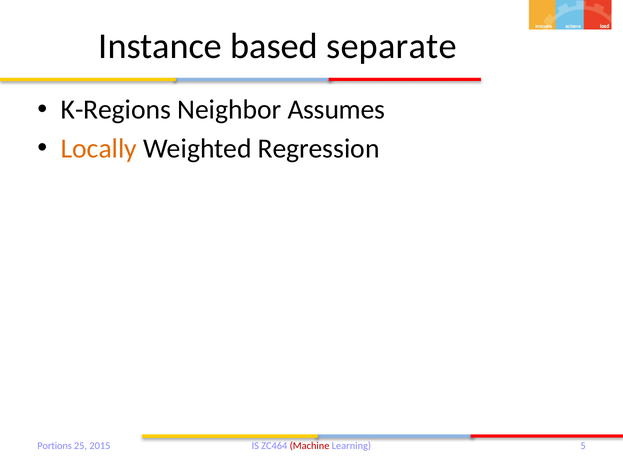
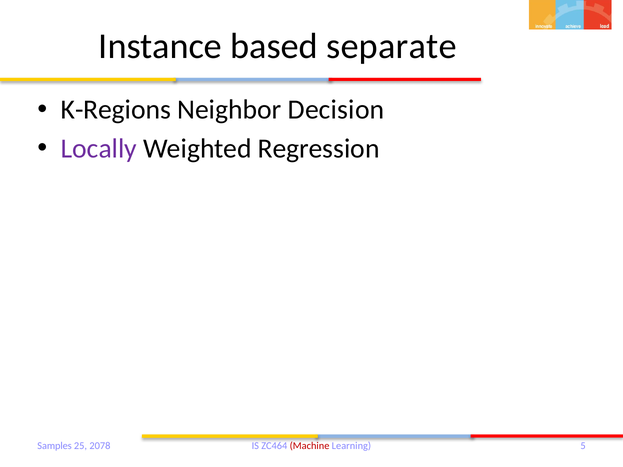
Assumes: Assumes -> Decision
Locally colour: orange -> purple
Portions: Portions -> Samples
2015: 2015 -> 2078
